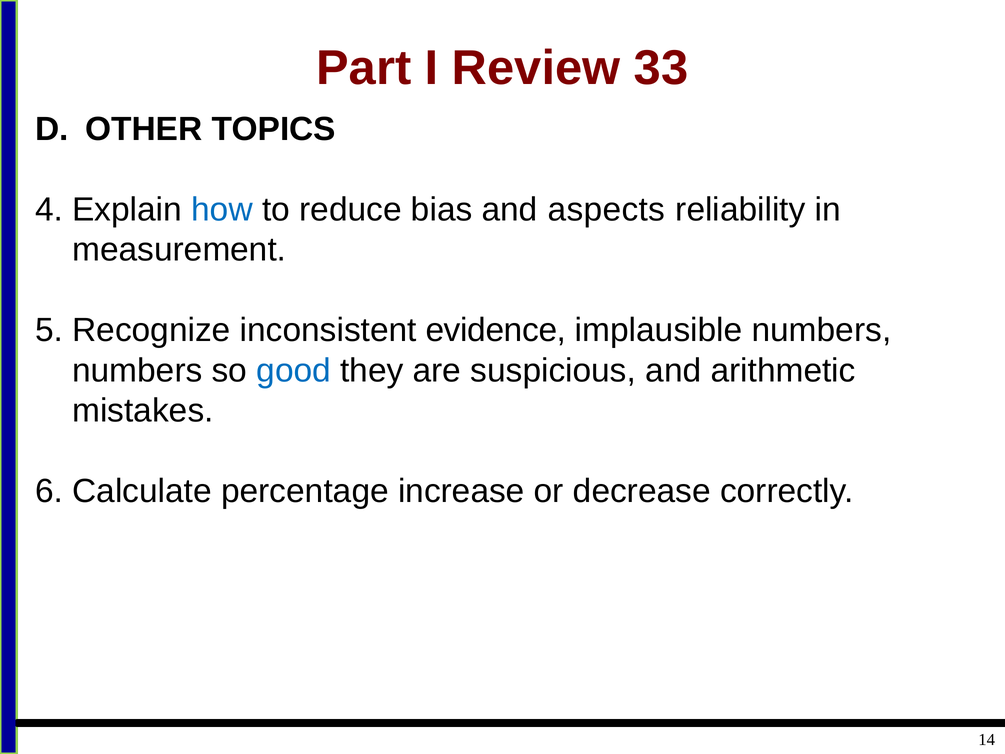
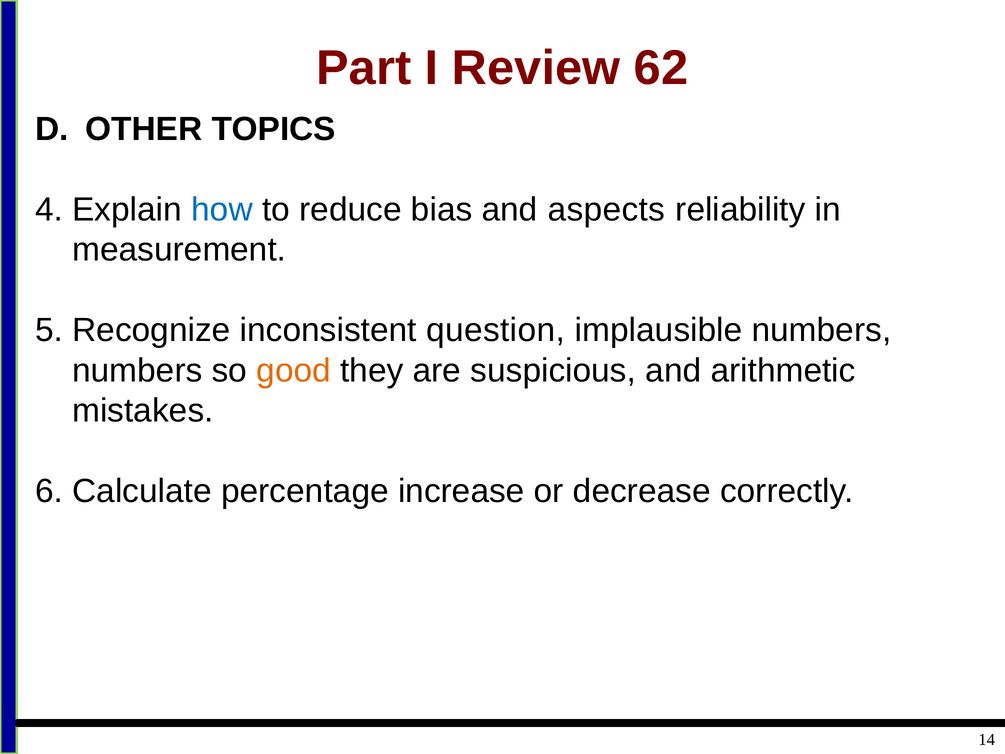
33: 33 -> 62
evidence: evidence -> question
good colour: blue -> orange
